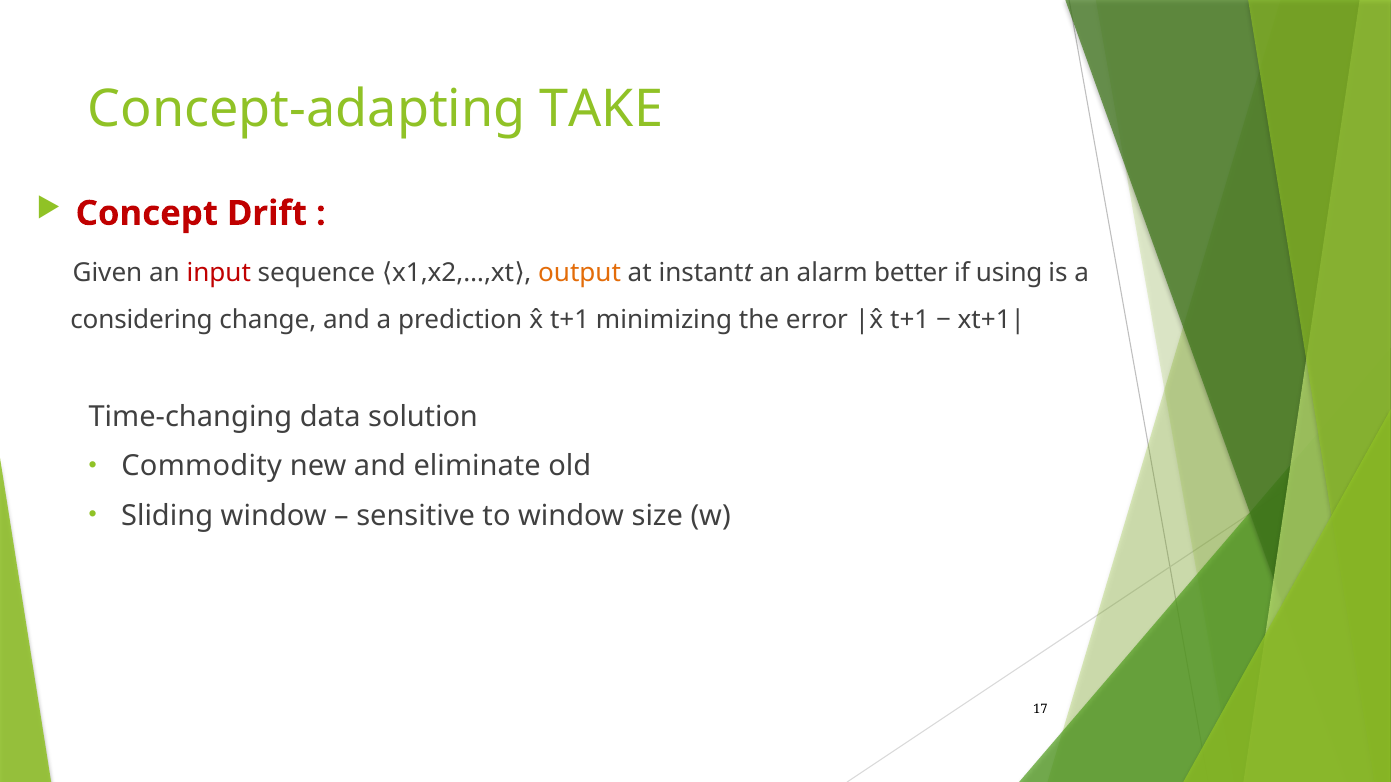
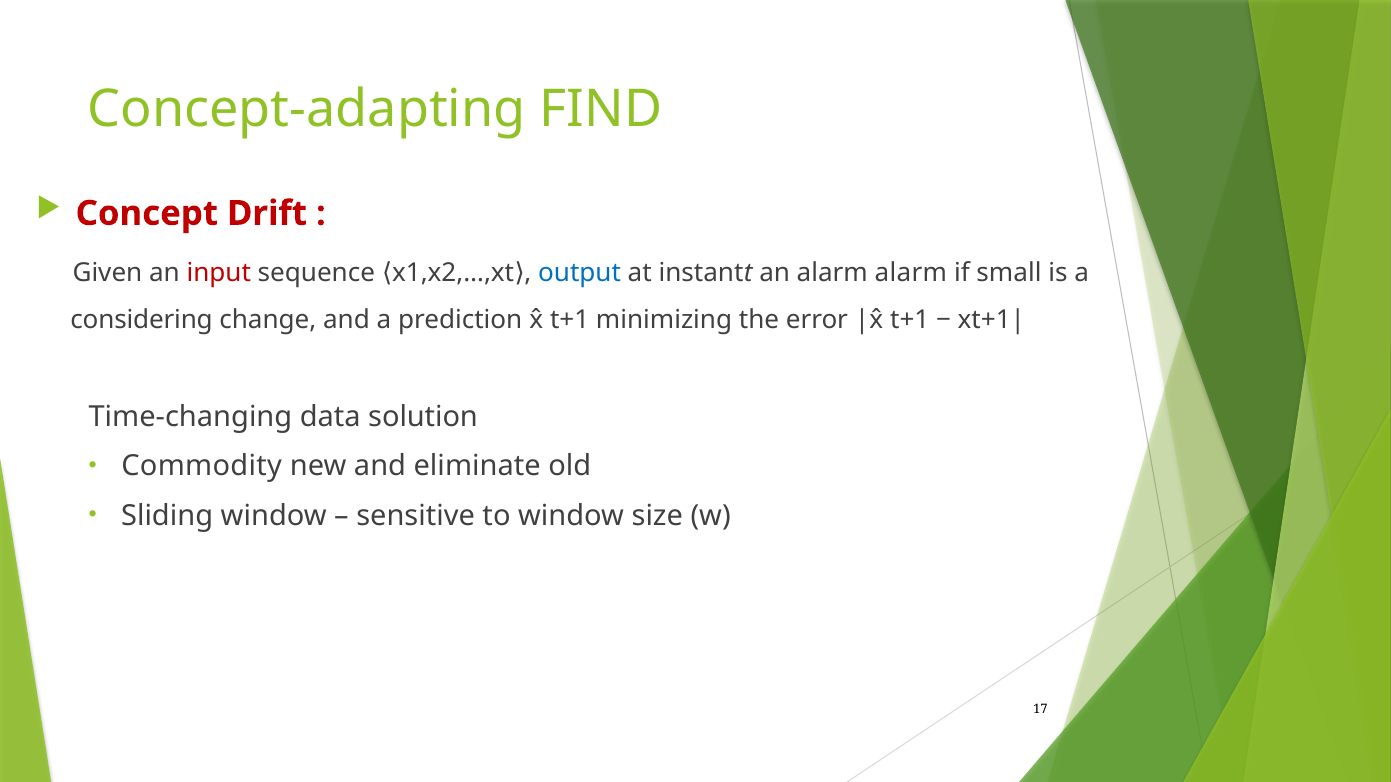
TAKE: TAKE -> FIND
alarm better: better -> alarm
using: using -> small
output colour: orange -> blue
